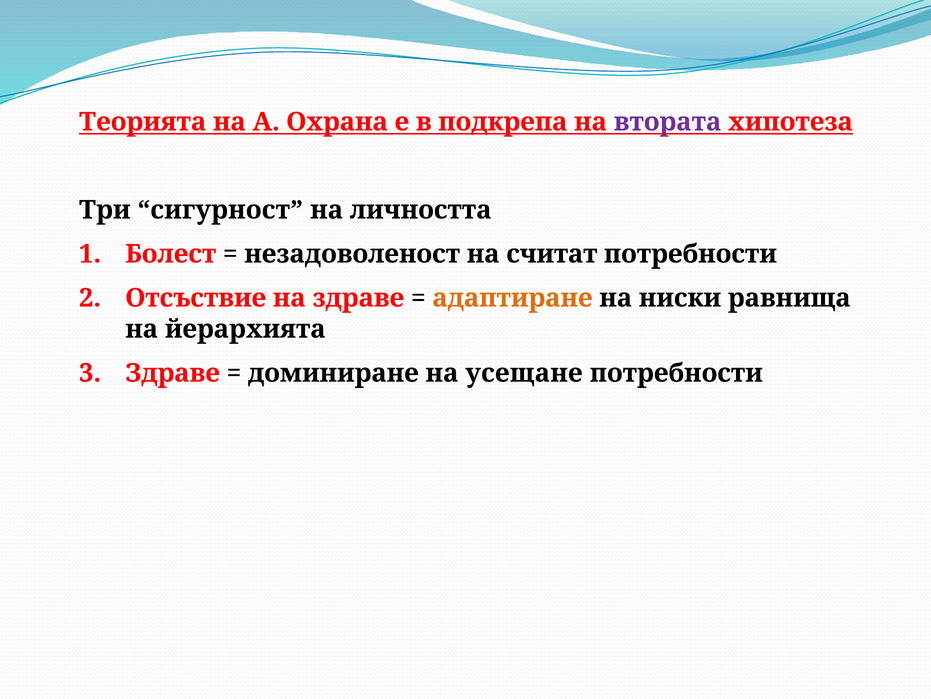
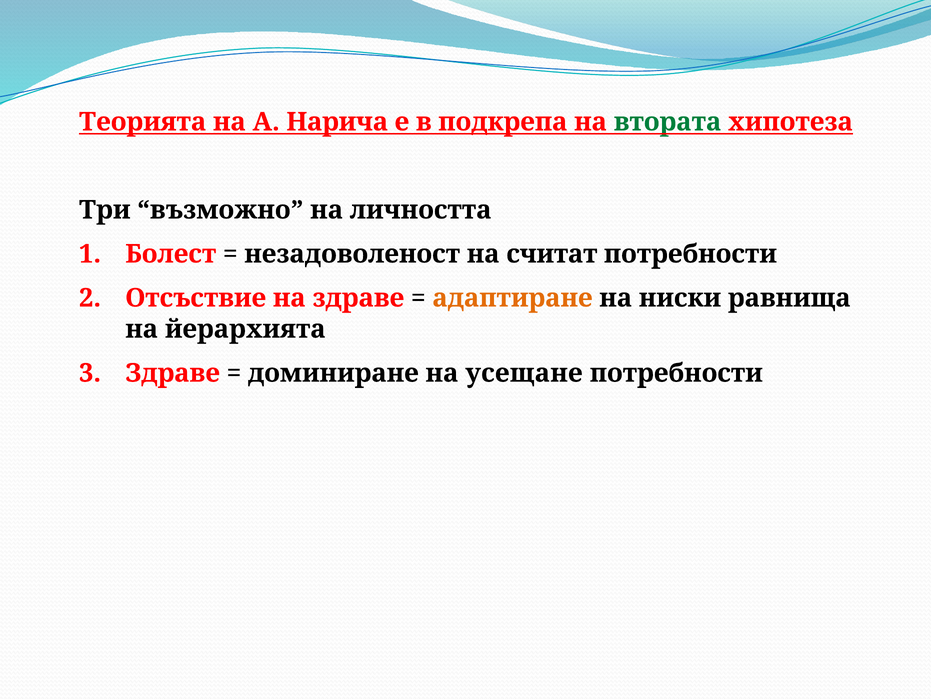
Охрана: Охрана -> Нарича
втората colour: purple -> green
сигурност: сигурност -> възможно
